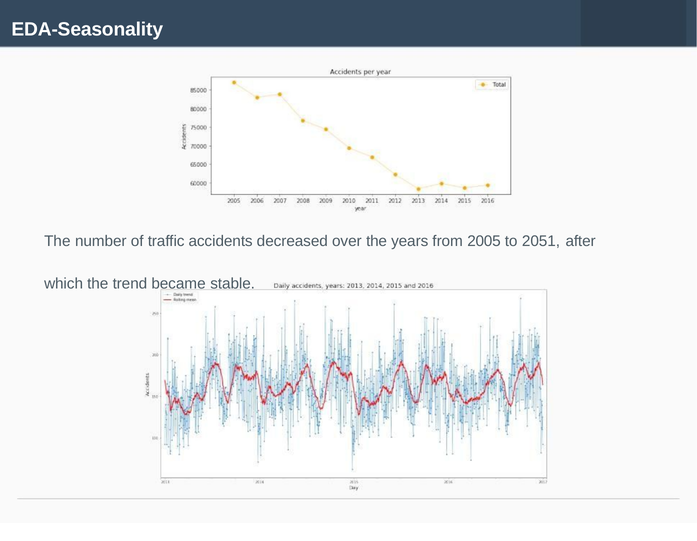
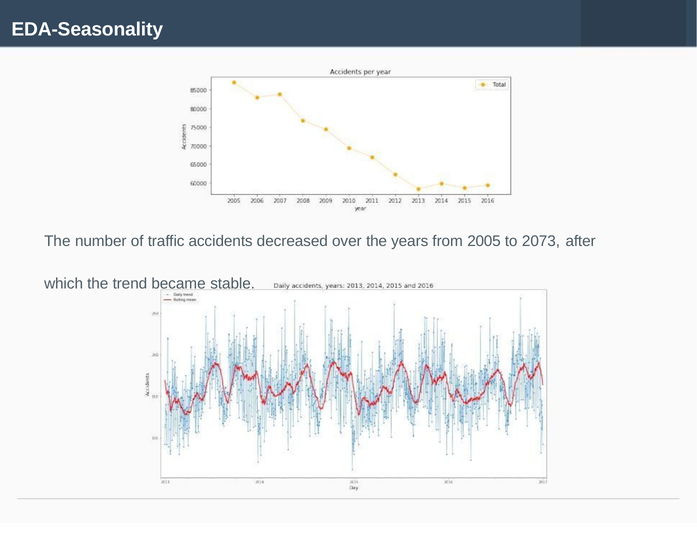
2051: 2051 -> 2073
